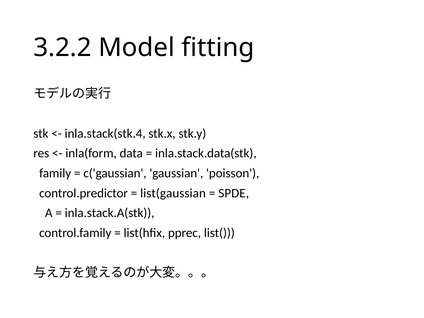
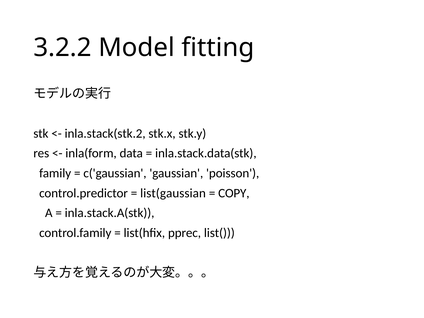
inla.stack(stk.4: inla.stack(stk.4 -> inla.stack(stk.2
SPDE: SPDE -> COPY
